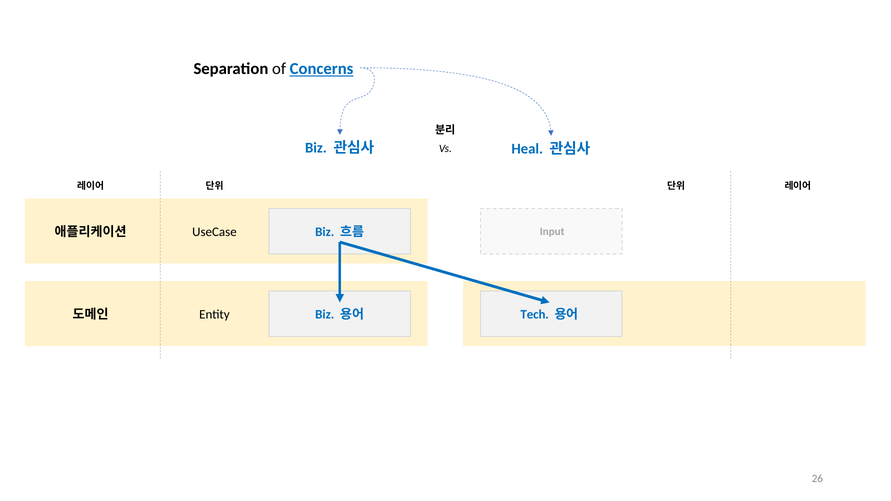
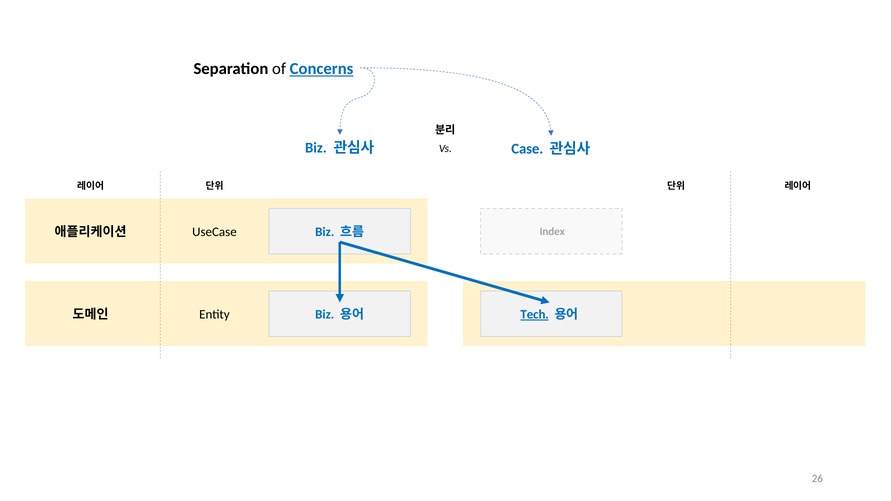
Heal: Heal -> Case
Input: Input -> Index
Tech underline: none -> present
